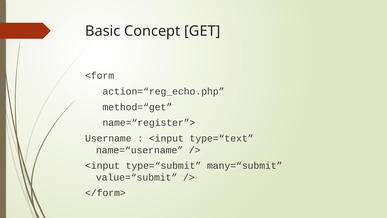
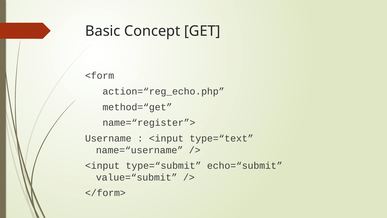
many=“submit: many=“submit -> echo=“submit
